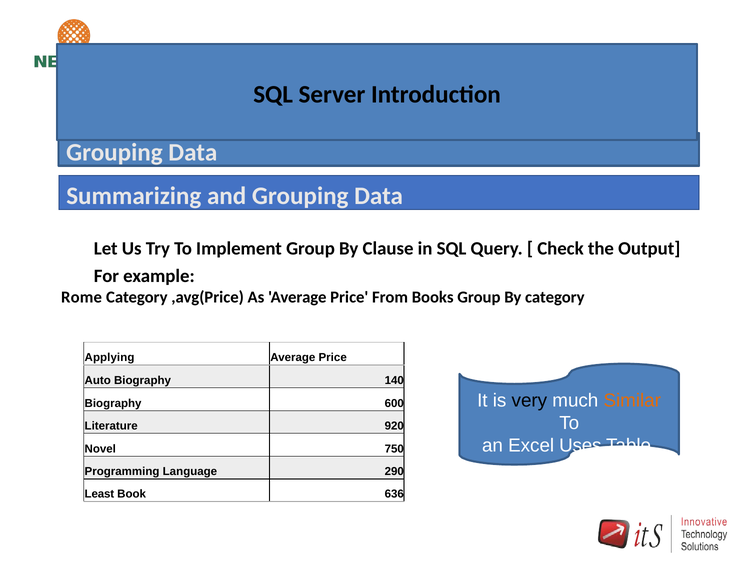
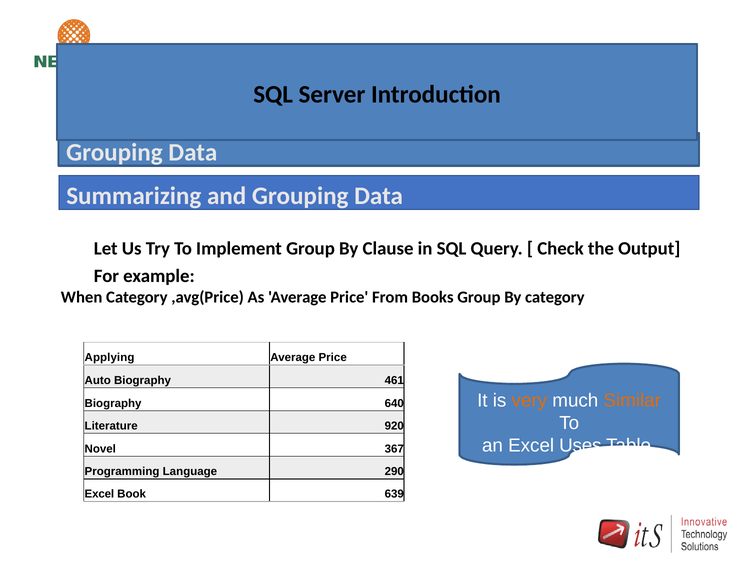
Rome: Rome -> When
140: 140 -> 461
very colour: black -> orange
600: 600 -> 640
750: 750 -> 367
Least at (99, 494): Least -> Excel
636: 636 -> 639
